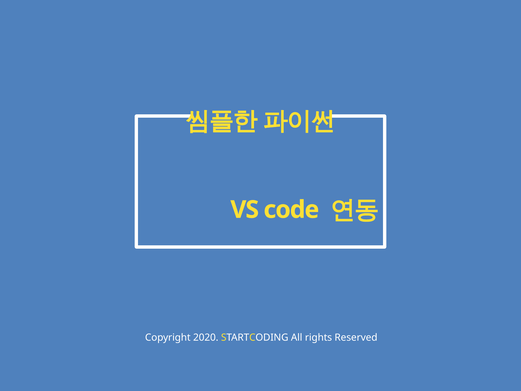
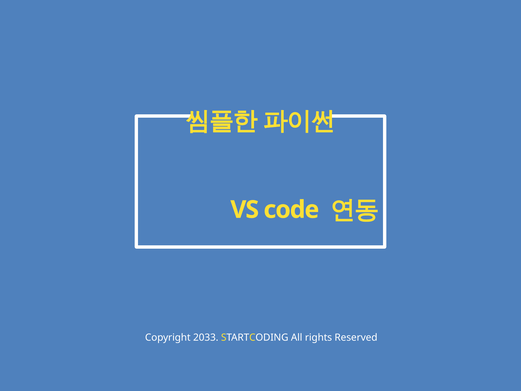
2020: 2020 -> 2033
